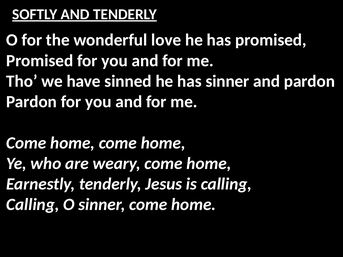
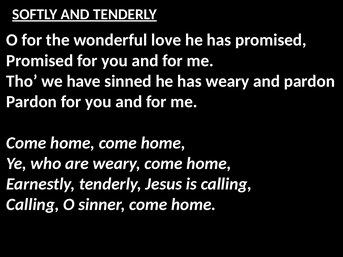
has sinner: sinner -> weary
